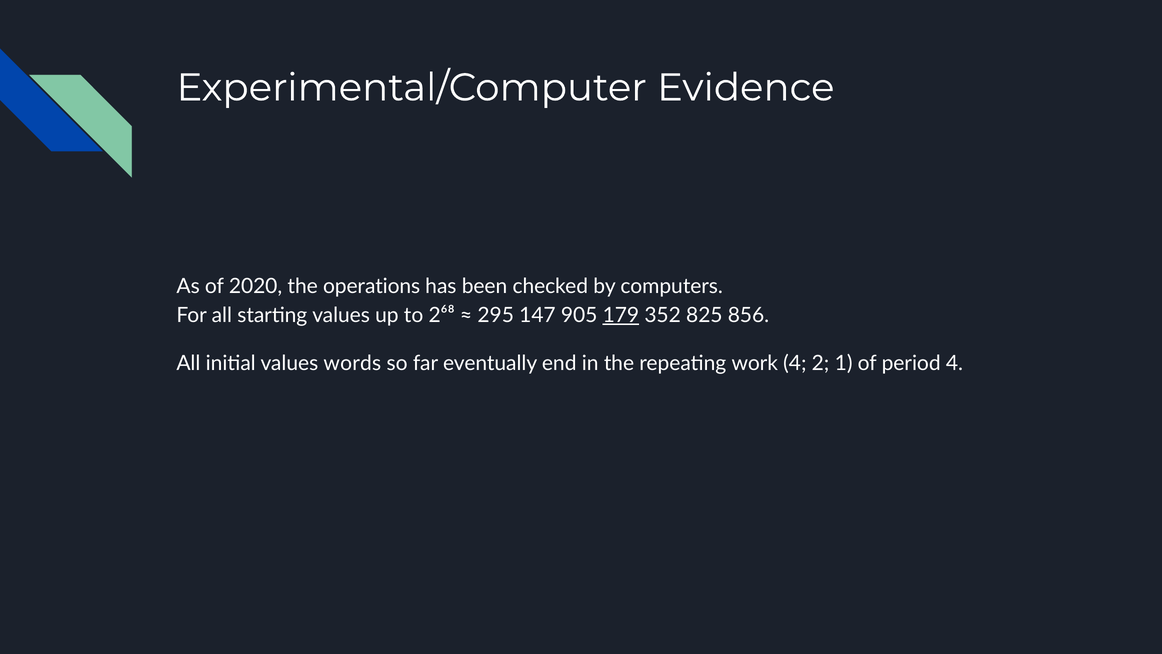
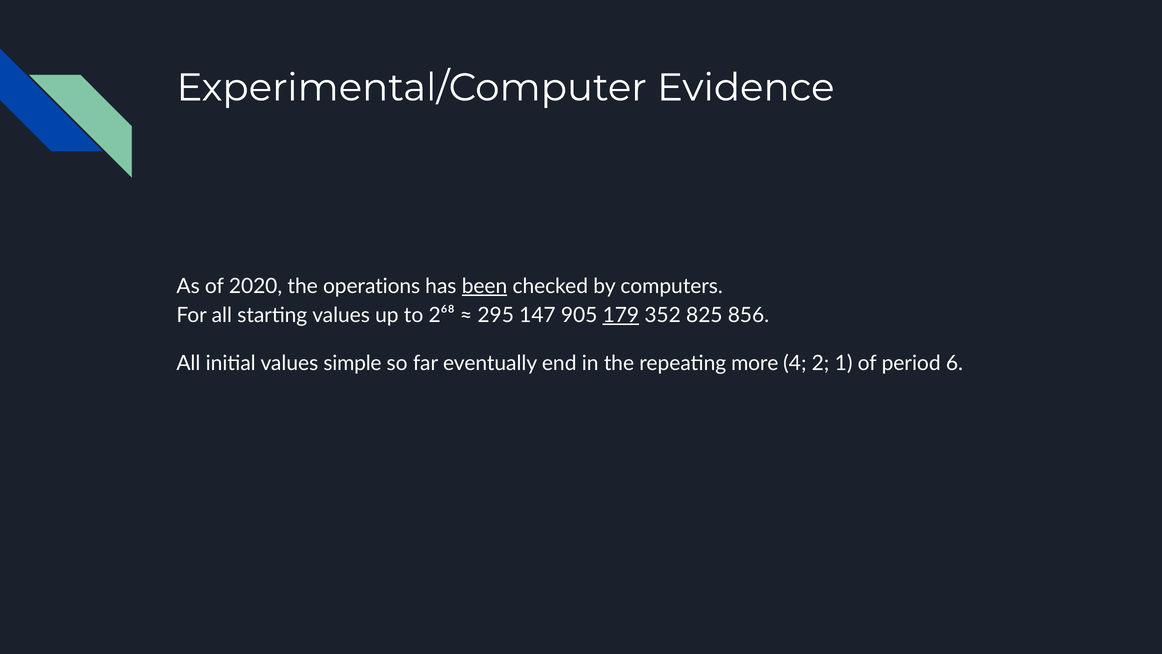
been underline: none -> present
words: words -> simple
work: work -> more
period 4: 4 -> 6
